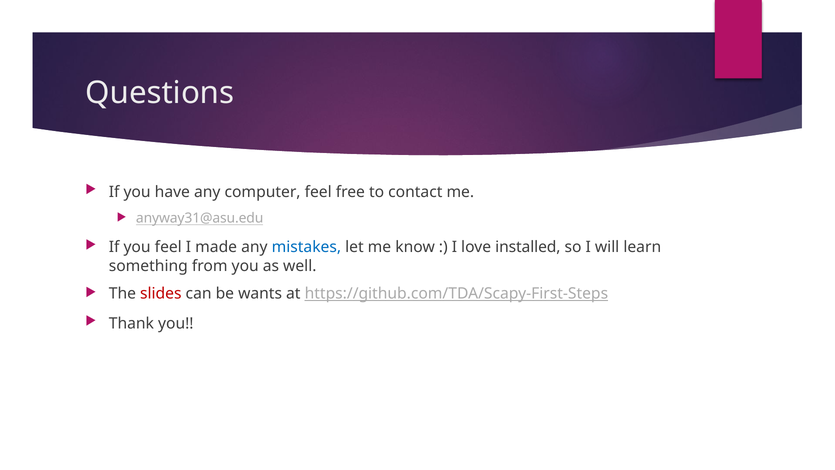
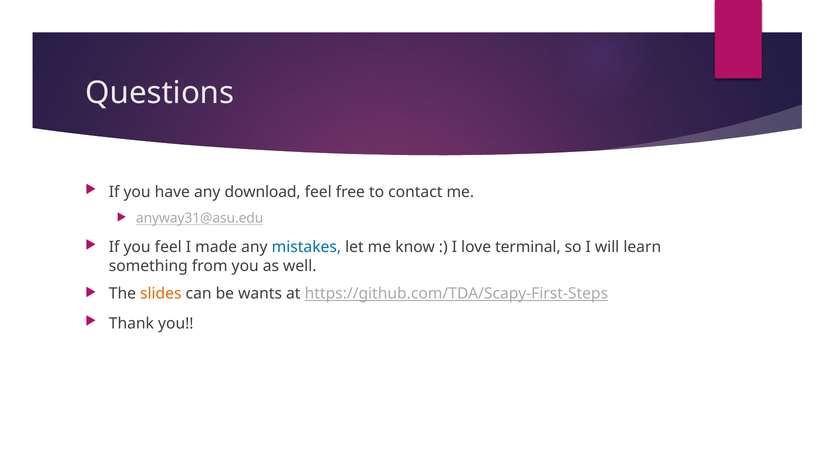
computer: computer -> download
installed: installed -> terminal
slides colour: red -> orange
